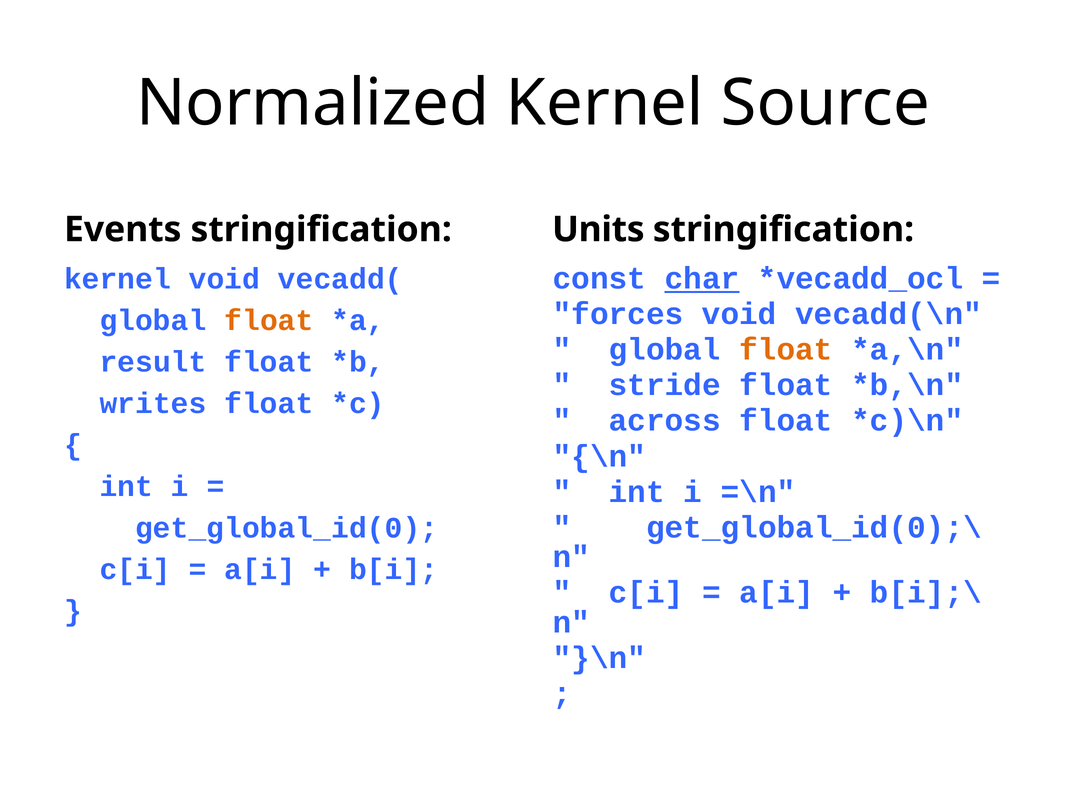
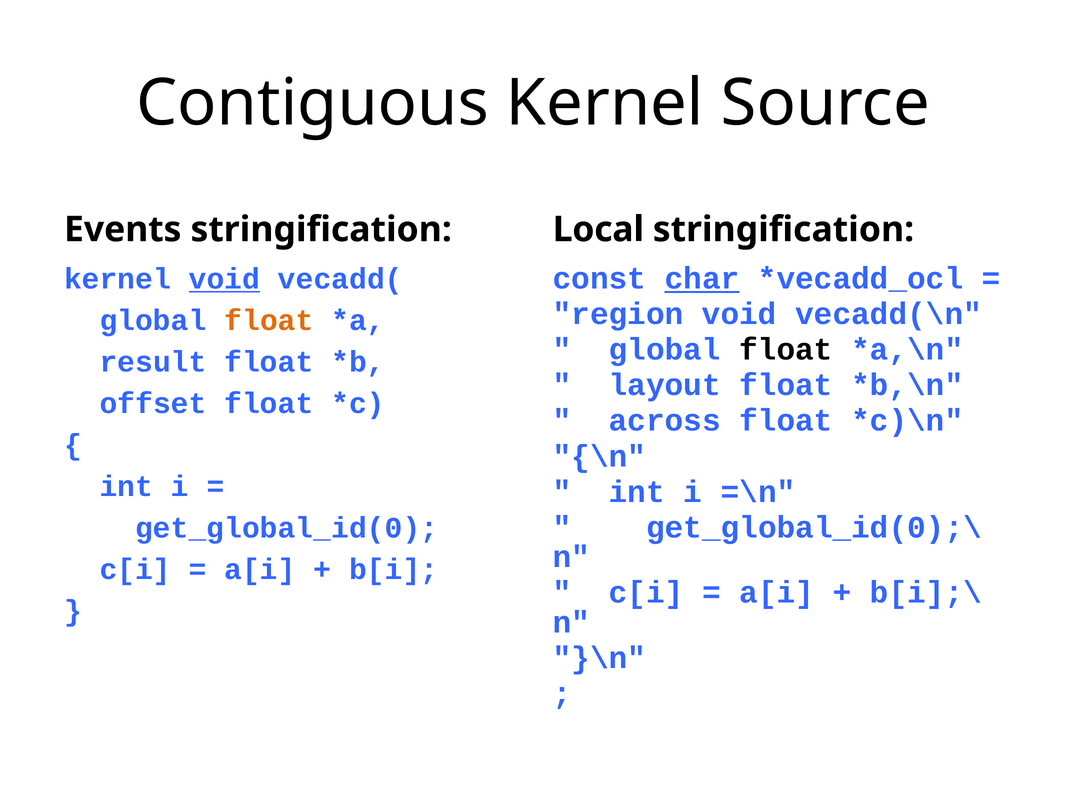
Normalized: Normalized -> Contiguous
Units: Units -> Local
void at (224, 279) underline: none -> present
forces: forces -> region
float at (786, 350) colour: orange -> black
stride: stride -> layout
writes: writes -> offset
